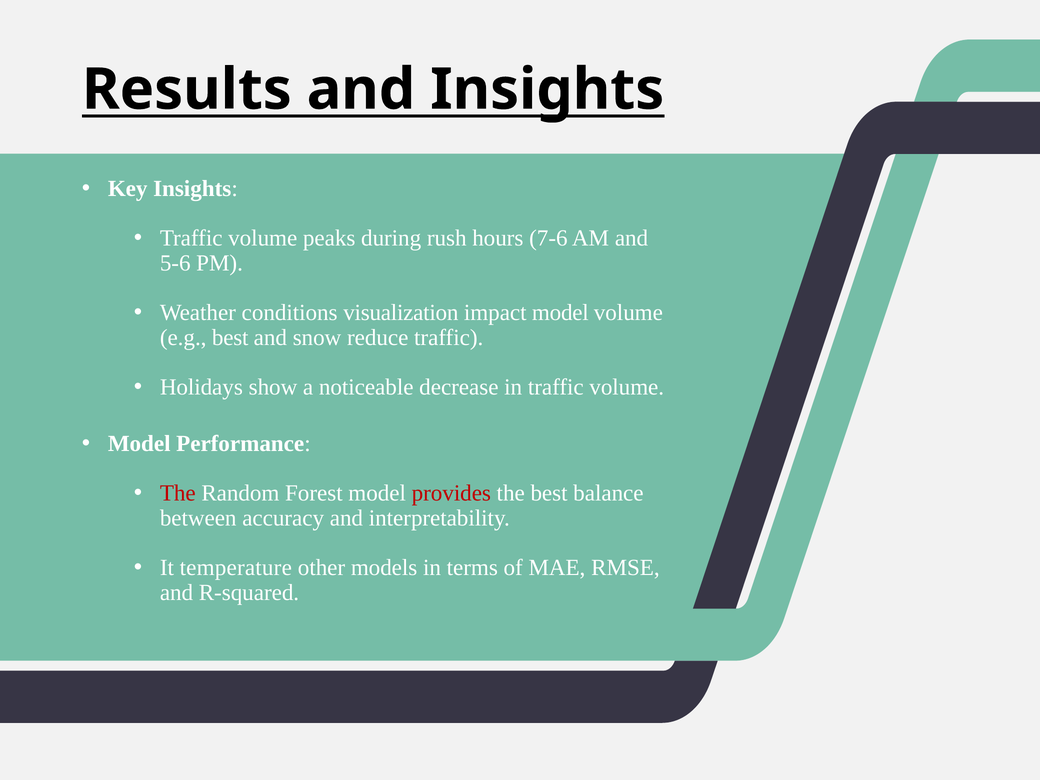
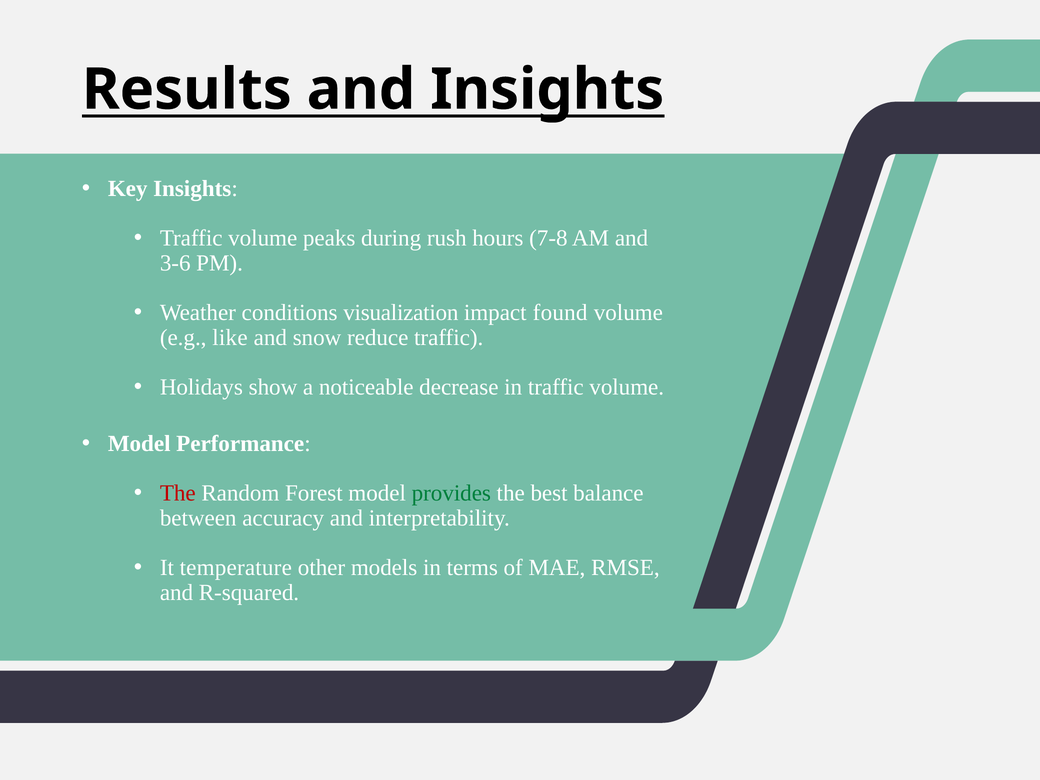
7-6: 7-6 -> 7-8
5-6: 5-6 -> 3-6
impact model: model -> found
e.g best: best -> like
provides colour: red -> green
